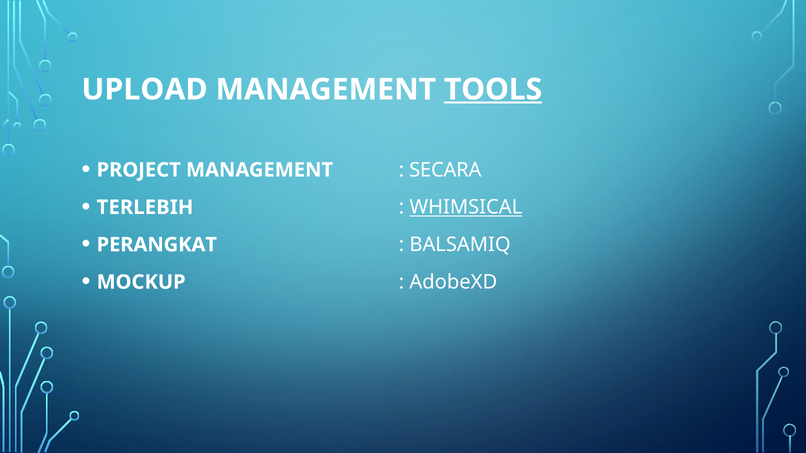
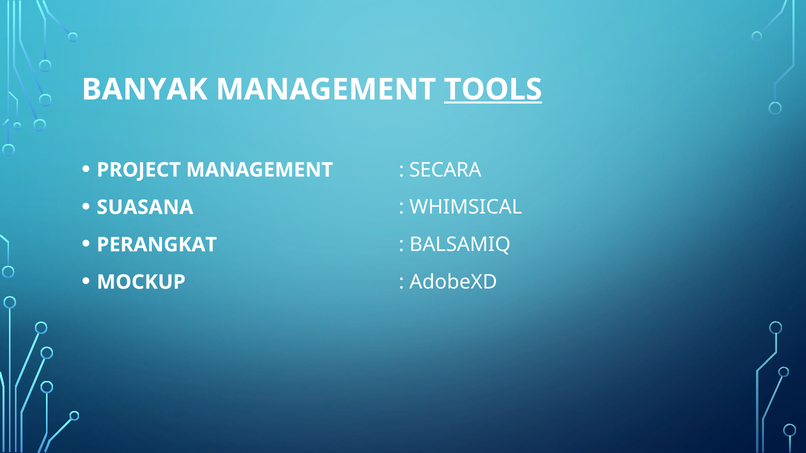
UPLOAD: UPLOAD -> BANYAK
TERLEBIH: TERLEBIH -> SUASANA
WHIMSICAL underline: present -> none
